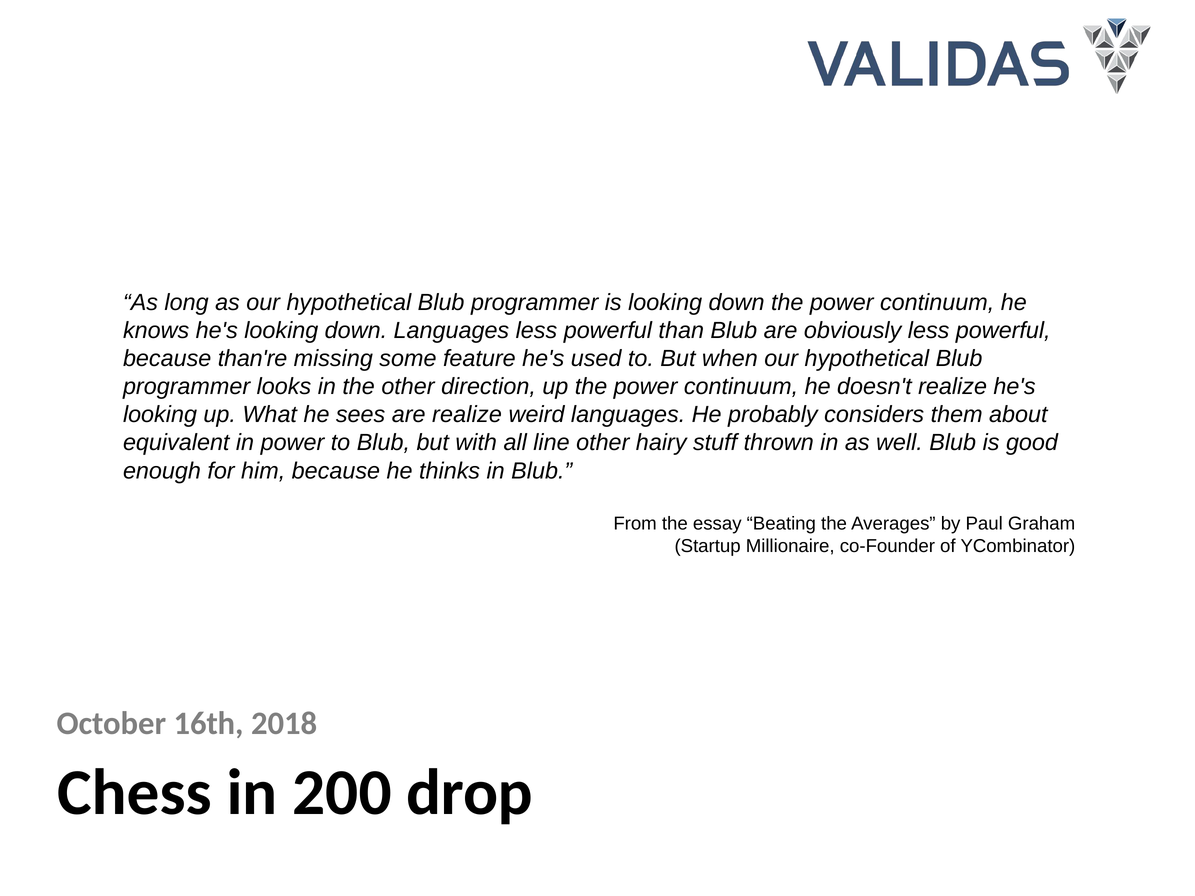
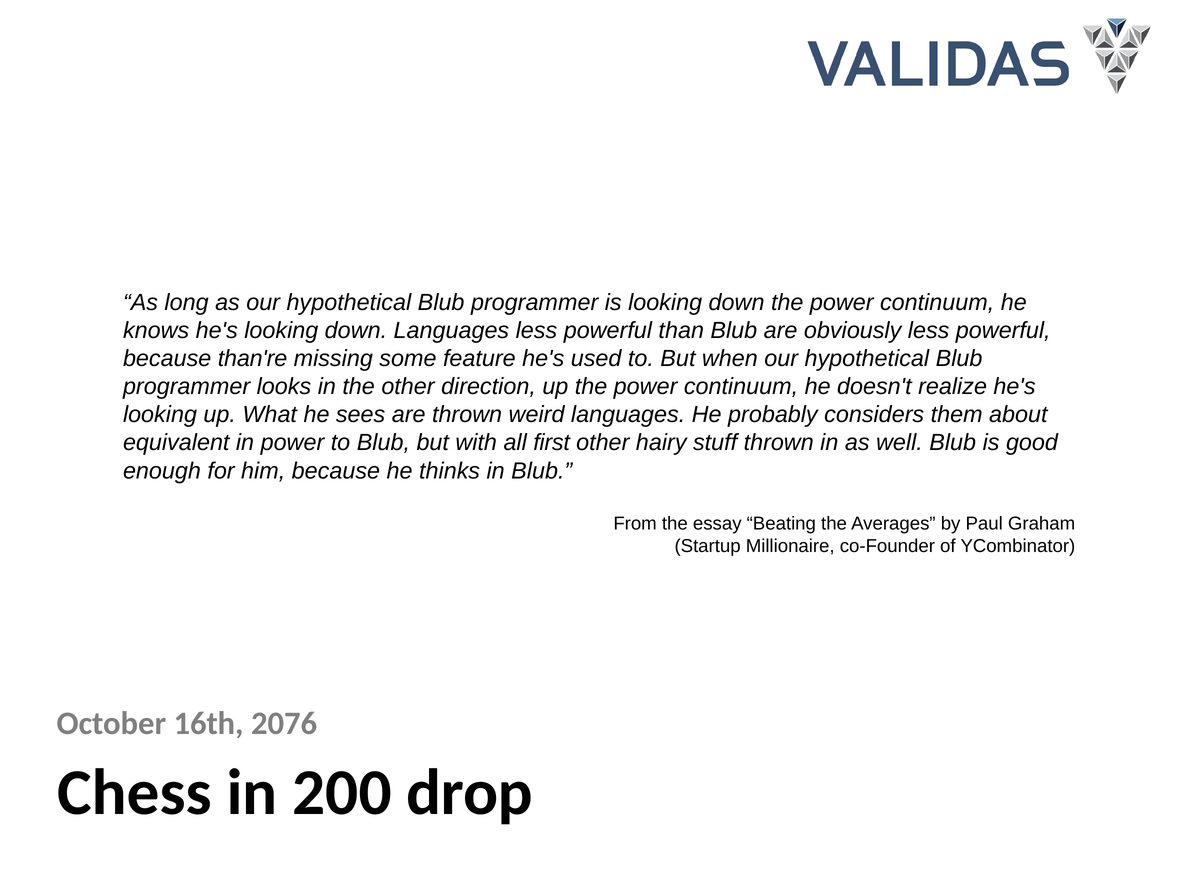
are realize: realize -> thrown
line: line -> first
2018: 2018 -> 2076
